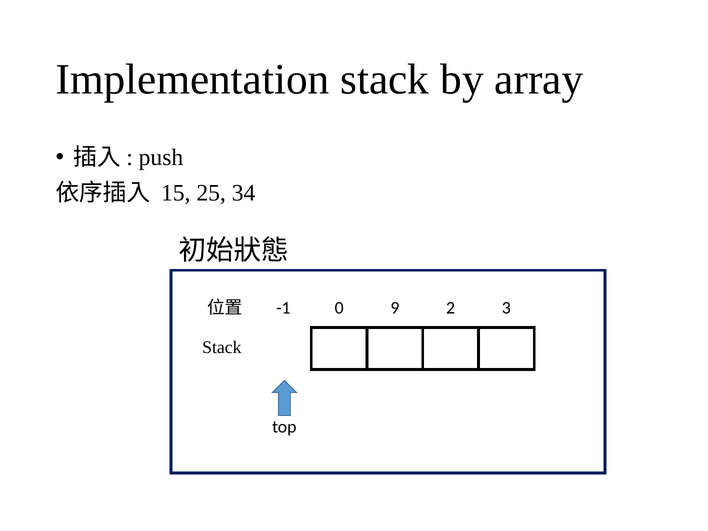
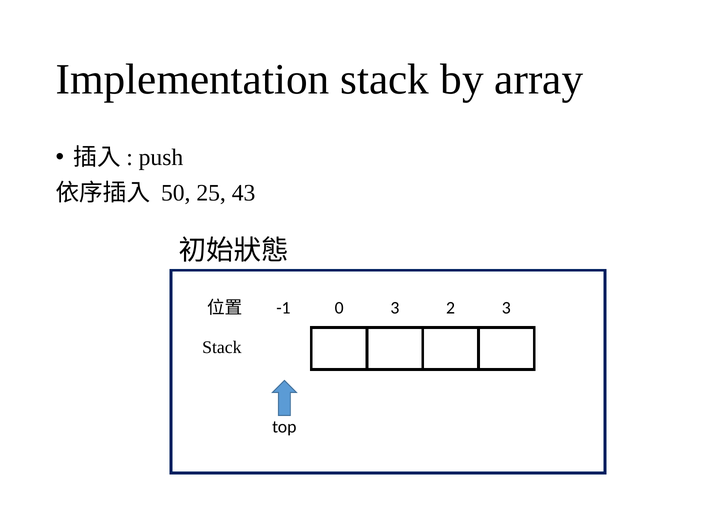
15: 15 -> 50
34: 34 -> 43
0 9: 9 -> 3
